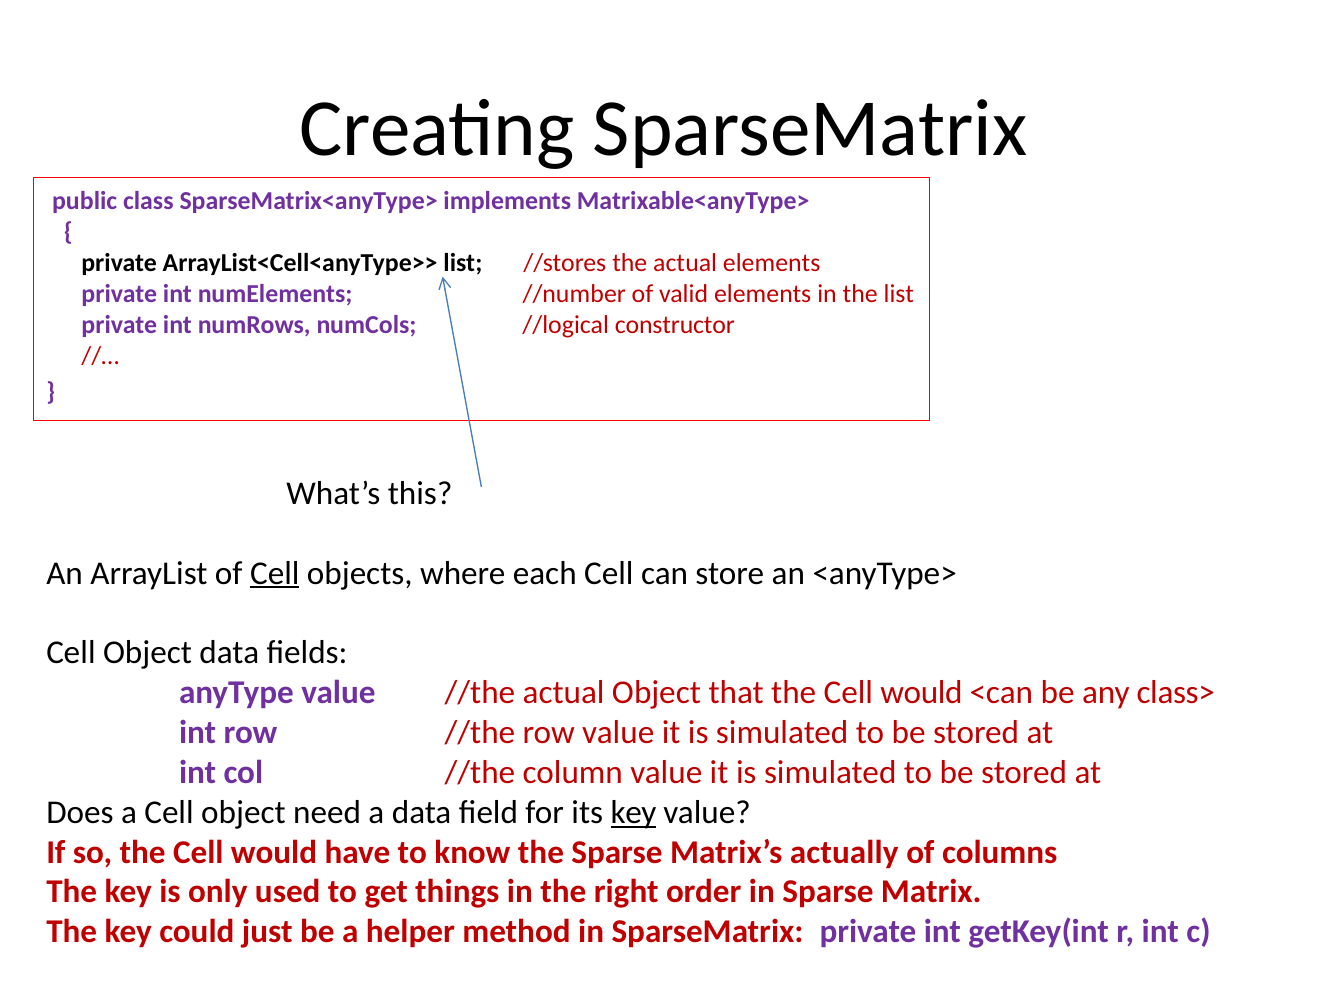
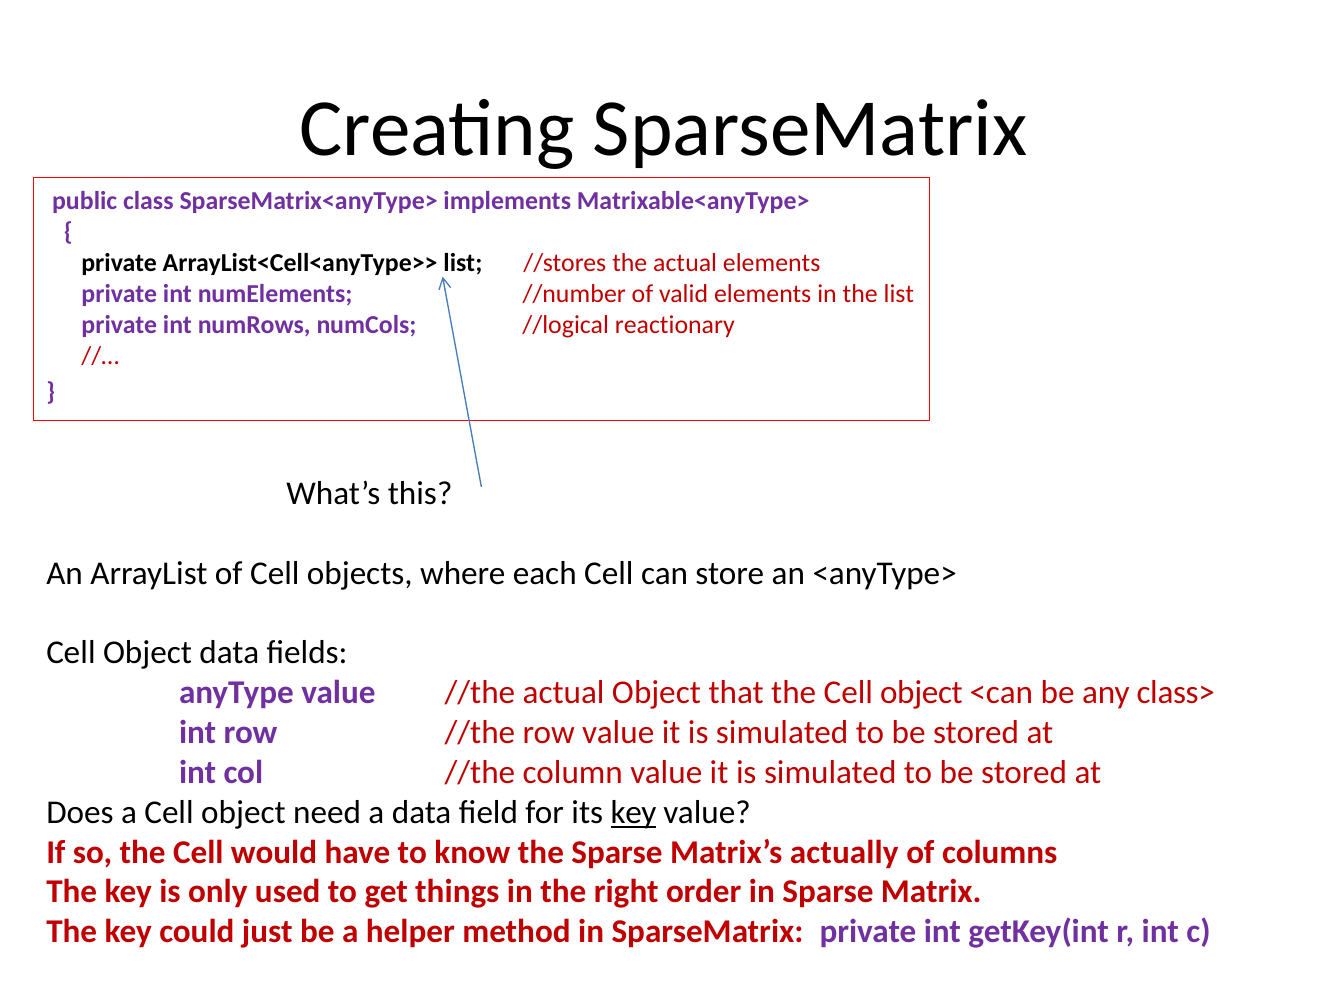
constructor: constructor -> reactionary
Cell at (275, 573) underline: present -> none
that the Cell would: would -> object
